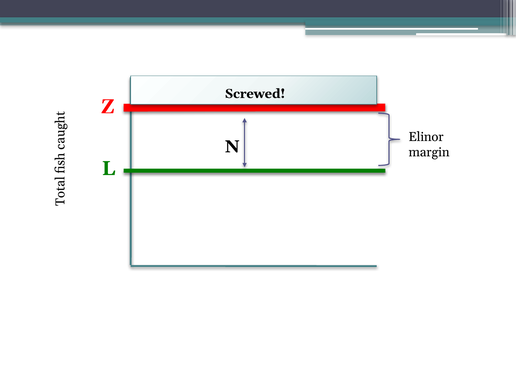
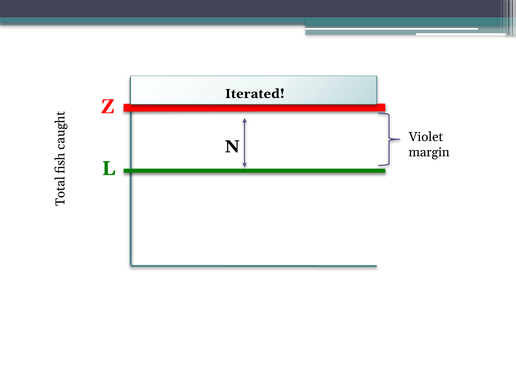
Screwed: Screwed -> Iterated
Elinor: Elinor -> Violet
